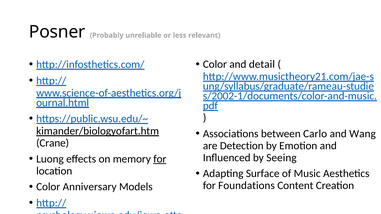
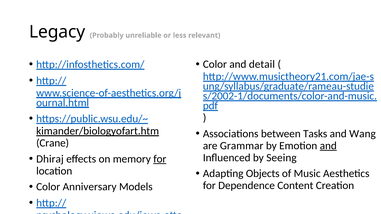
Posner: Posner -> Legacy
Carlo: Carlo -> Tasks
Detection: Detection -> Grammar
and at (328, 146) underline: none -> present
Luong: Luong -> Dhiraj
Surface: Surface -> Objects
Foundations: Foundations -> Dependence
